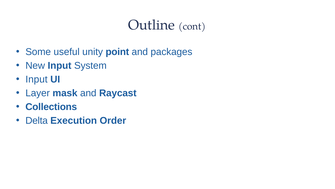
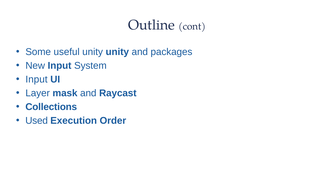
unity point: point -> unity
Delta: Delta -> Used
